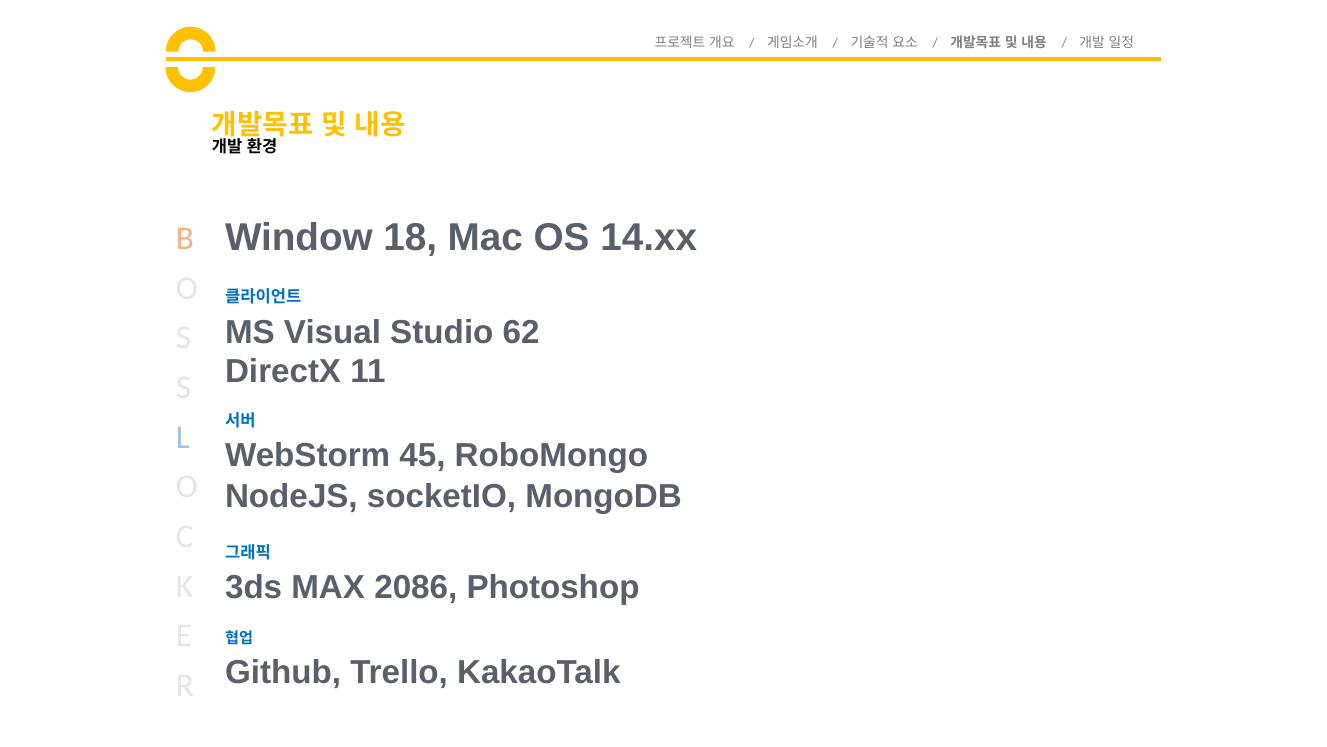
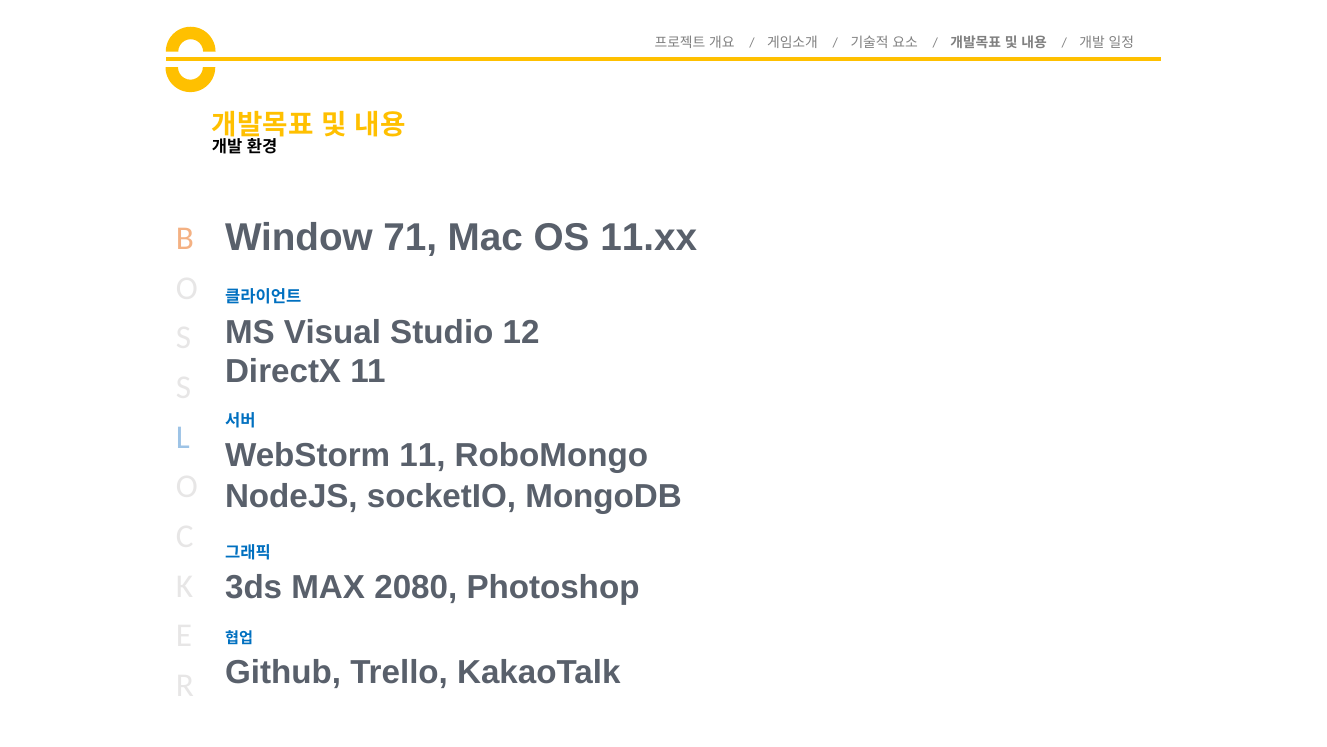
18: 18 -> 71
14.xx: 14.xx -> 11.xx
62: 62 -> 12
WebStorm 45: 45 -> 11
2086: 2086 -> 2080
